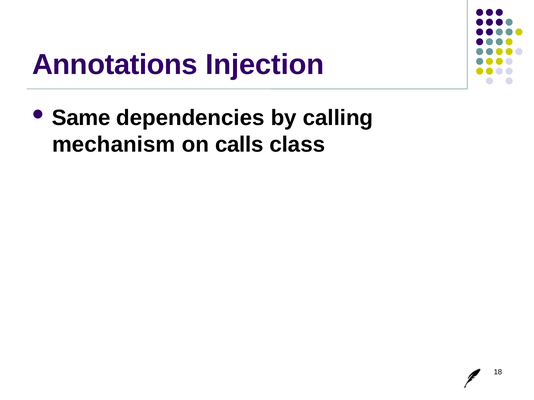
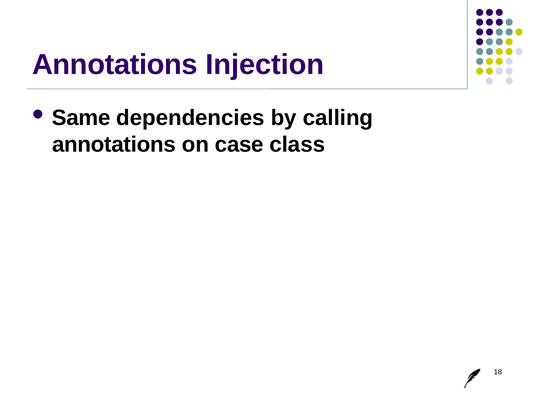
mechanism at (114, 145): mechanism -> annotations
calls: calls -> case
